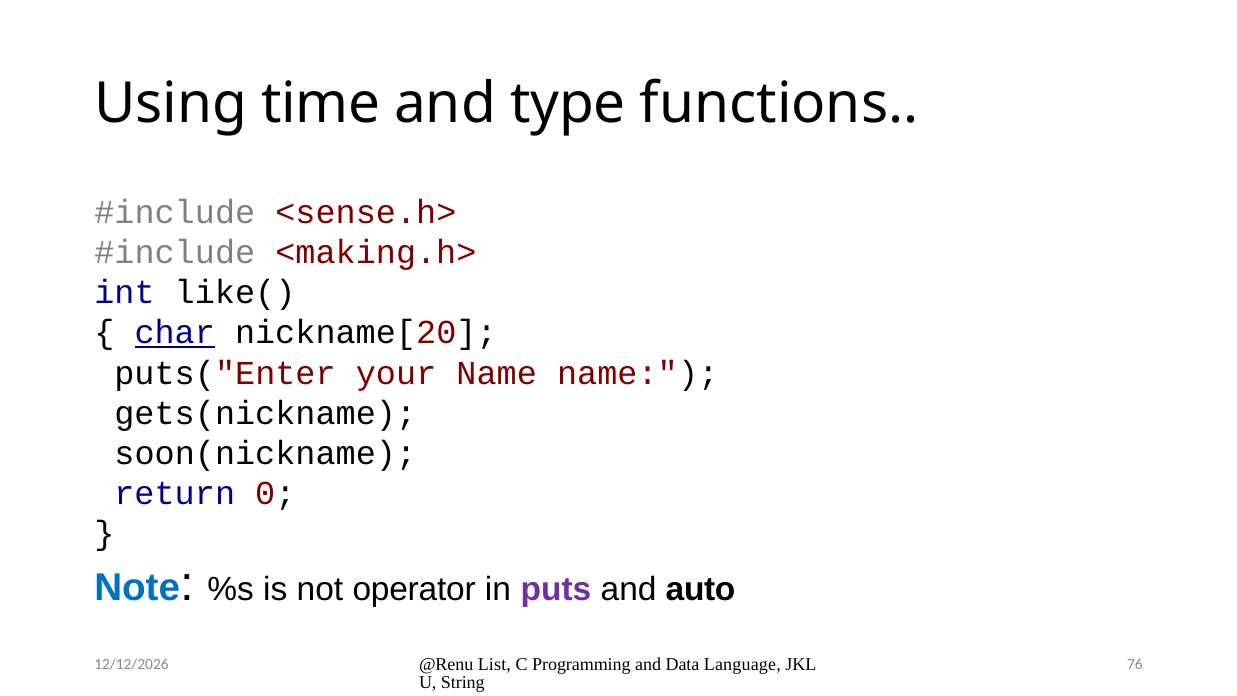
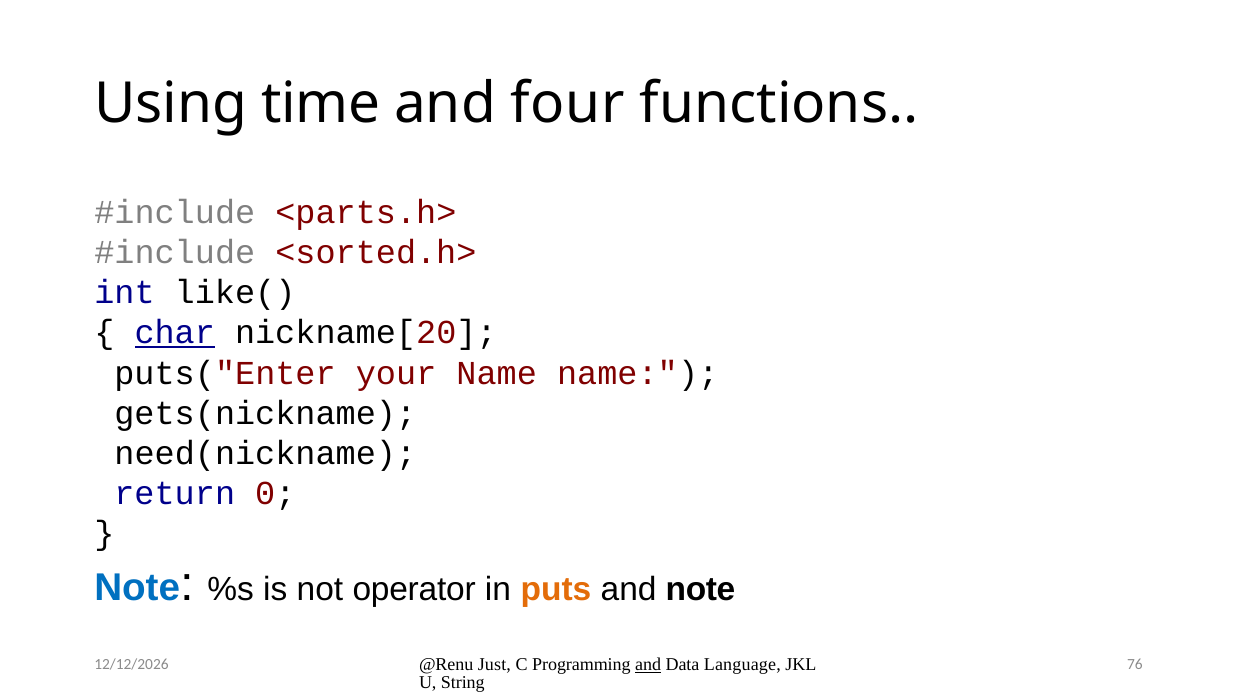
type: type -> four
<sense.h>: <sense.h> -> <parts.h>
<making.h>: <making.h> -> <sorted.h>
soon(nickname: soon(nickname -> need(nickname
puts colour: purple -> orange
and auto: auto -> note
List: List -> Just
and at (648, 665) underline: none -> present
